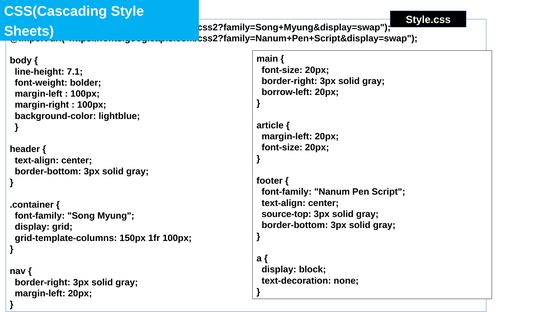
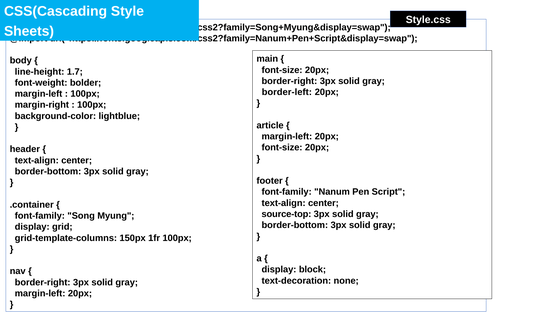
7.1: 7.1 -> 1.7
borrow-left: borrow-left -> border-left
